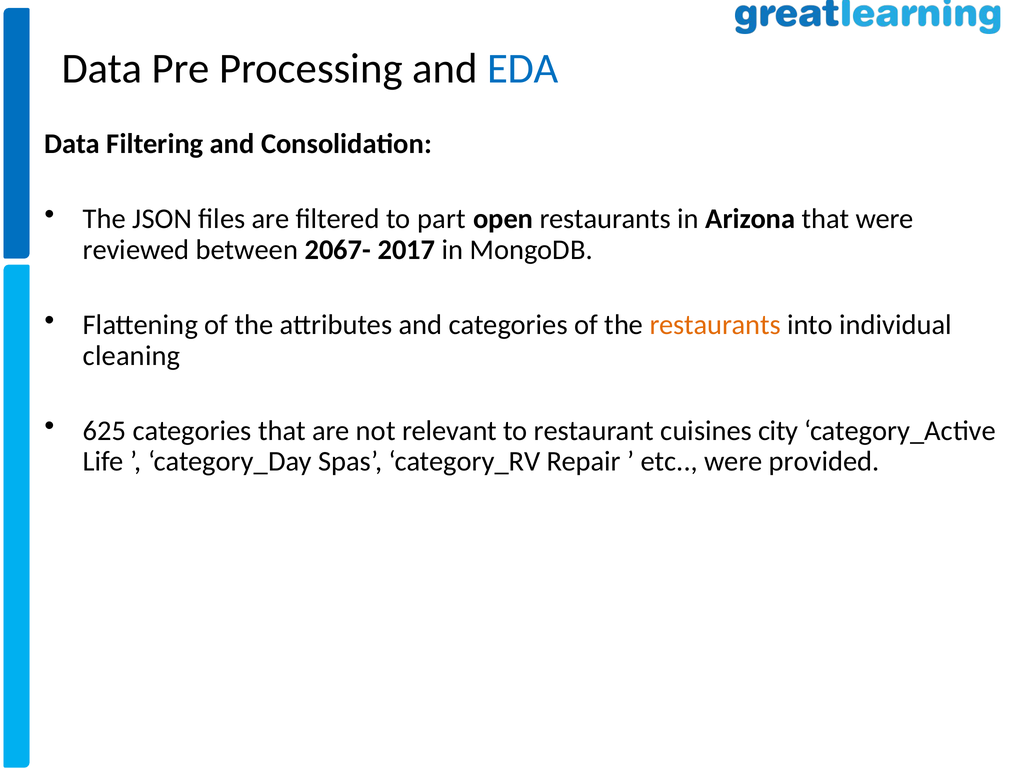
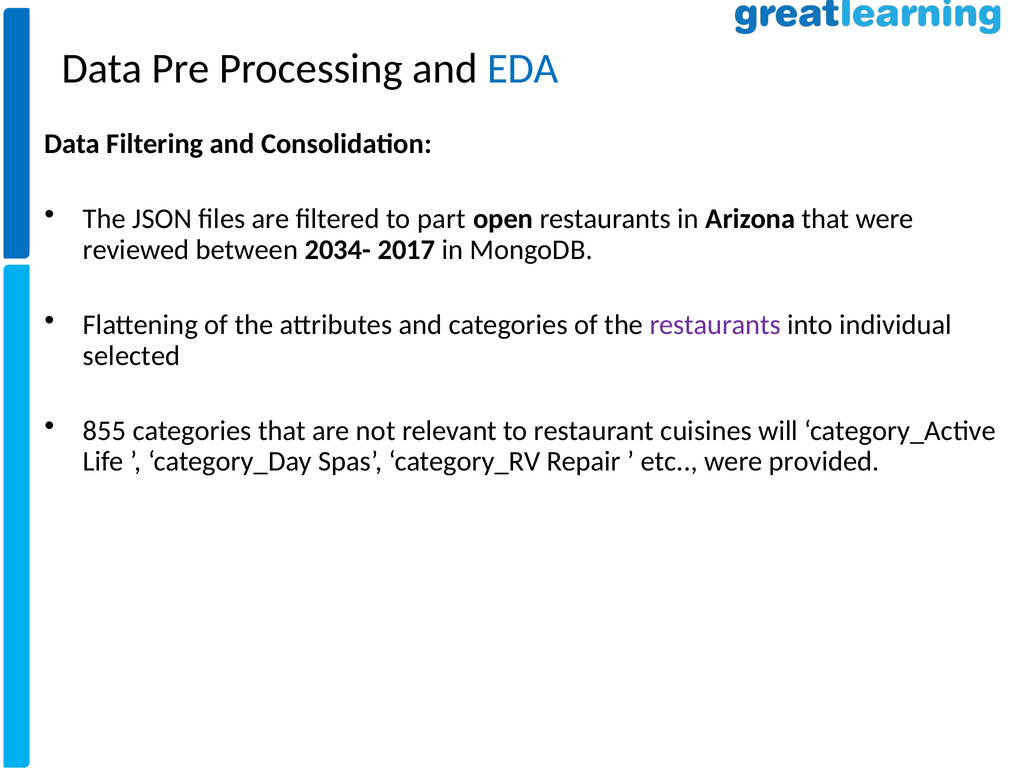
2067-: 2067- -> 2034-
restaurants at (715, 325) colour: orange -> purple
cleaning: cleaning -> selected
625: 625 -> 855
city: city -> will
